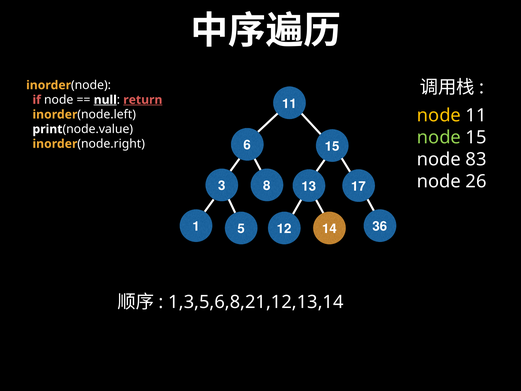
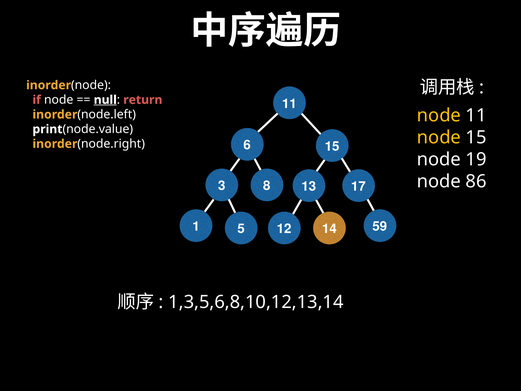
return underline: present -> none
node at (439, 137) colour: light green -> yellow
83: 83 -> 19
26: 26 -> 86
36: 36 -> 59
1,3,5,6,8,21,12,13,14: 1,3,5,6,8,21,12,13,14 -> 1,3,5,6,8,10,12,13,14
